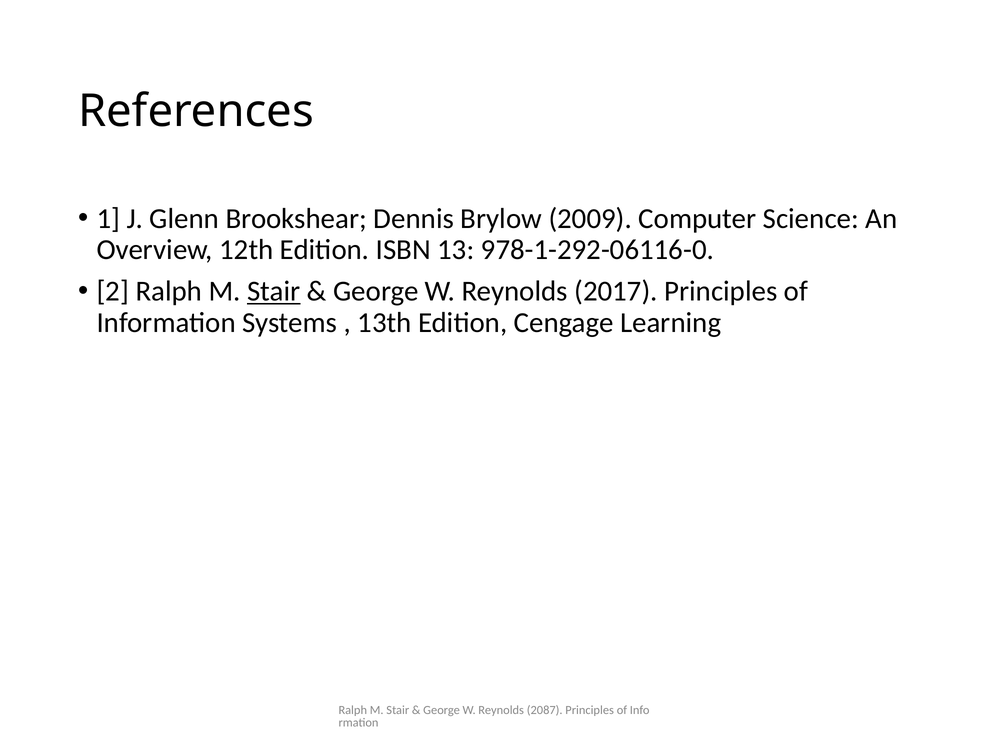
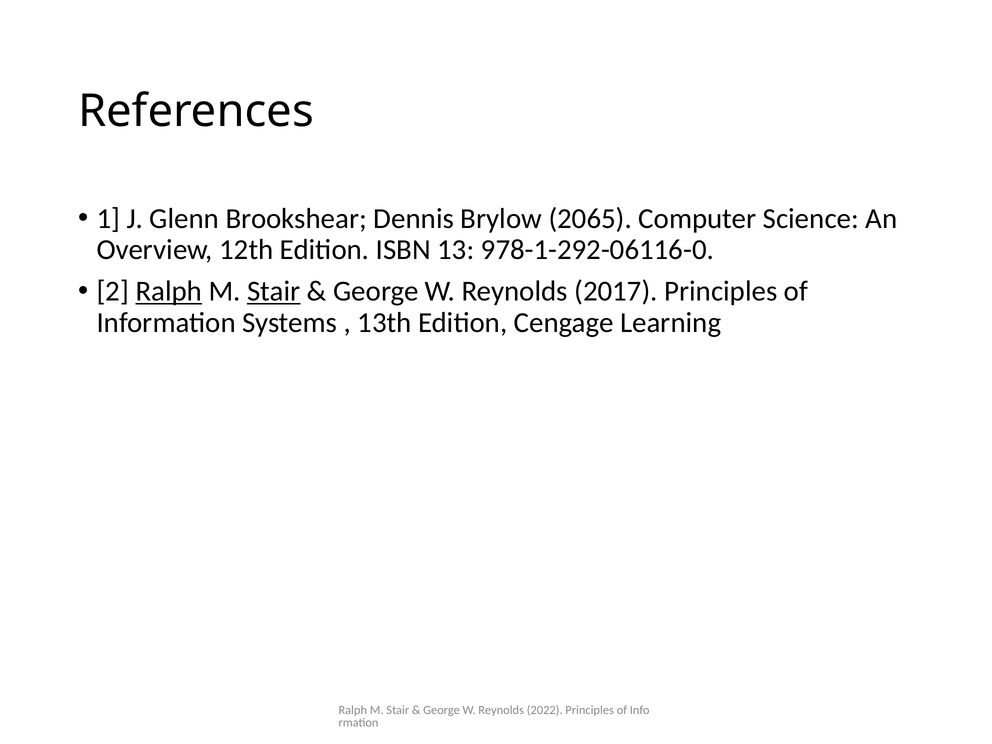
2009: 2009 -> 2065
Ralph at (169, 291) underline: none -> present
2087: 2087 -> 2022
